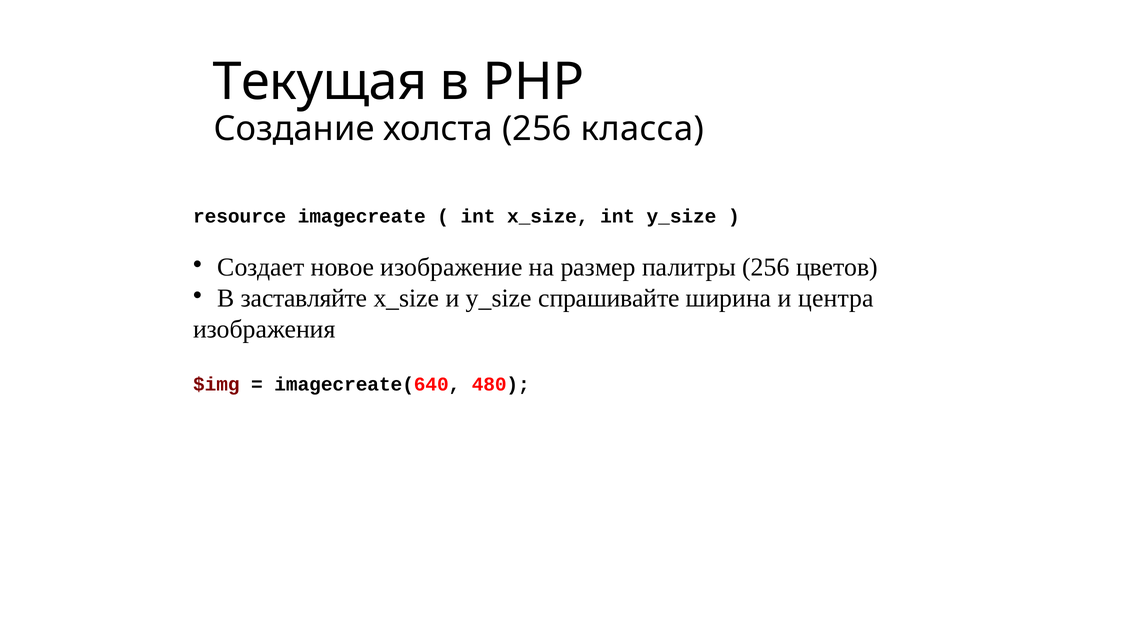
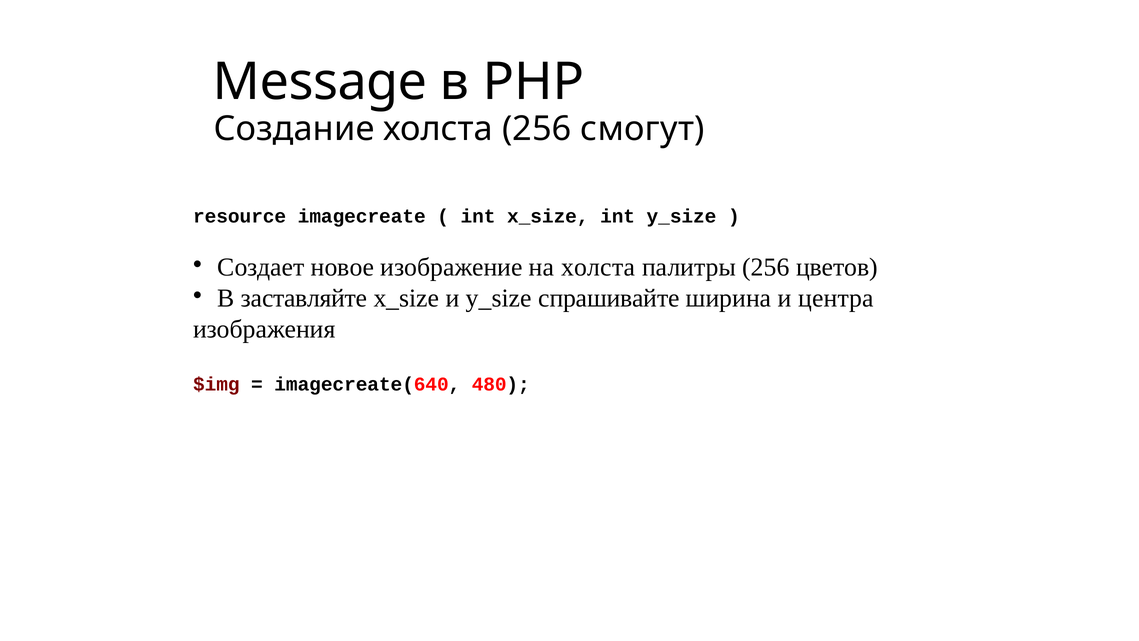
Текущая: Текущая -> Message
класса: класса -> смогут
на размер: размер -> холста
